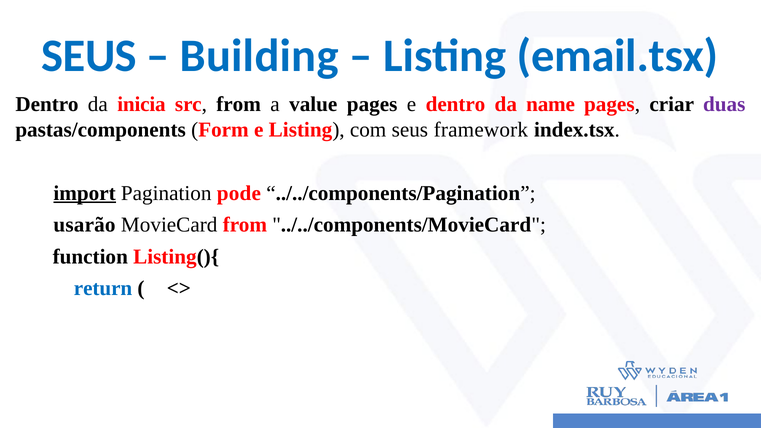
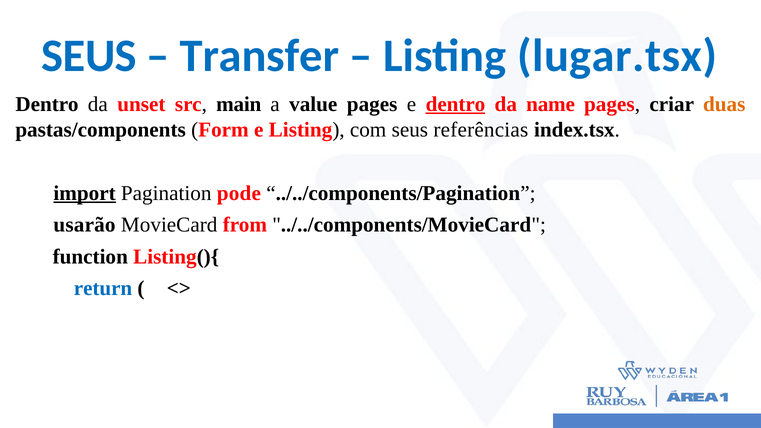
Building: Building -> Transfer
email.tsx: email.tsx -> lugar.tsx
inicia: inicia -> unset
src from: from -> main
dentro at (455, 104) underline: none -> present
duas colour: purple -> orange
framework: framework -> referências
